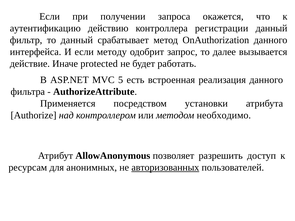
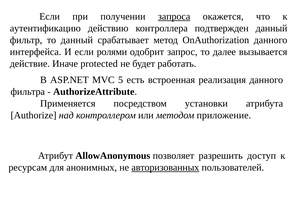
запроса underline: none -> present
регистрации: регистрации -> подтвержден
методу: методу -> ролями
необходимо: необходимо -> приложение
